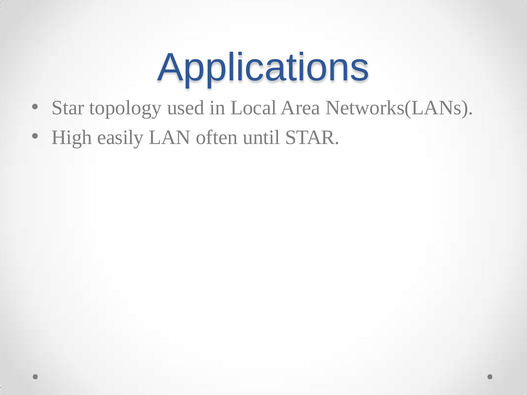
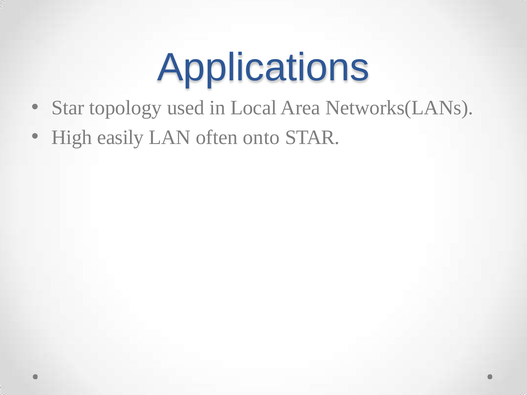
until: until -> onto
